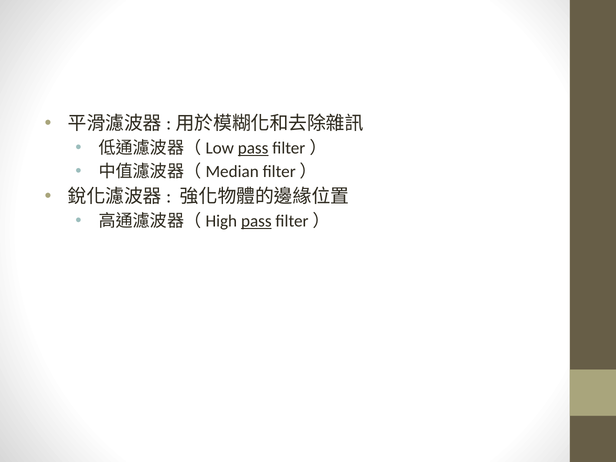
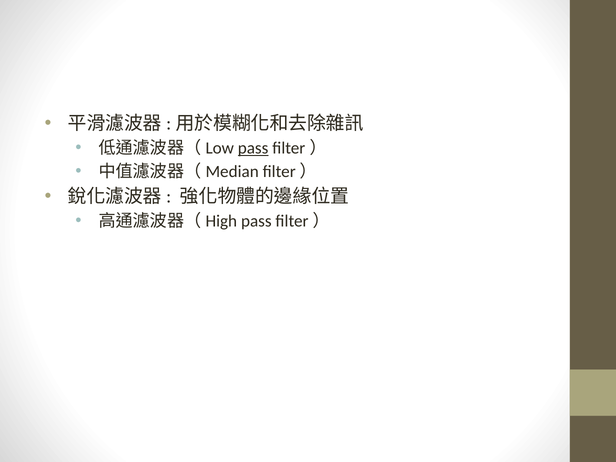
pass at (256, 221) underline: present -> none
